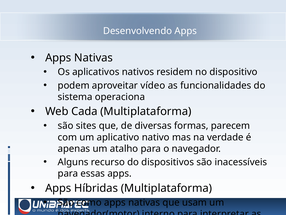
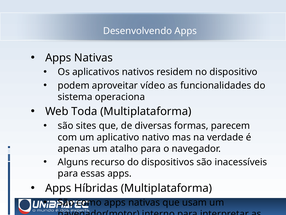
Cada: Cada -> Toda
